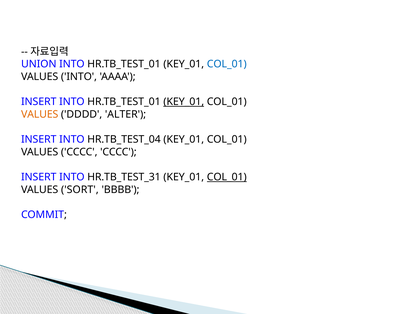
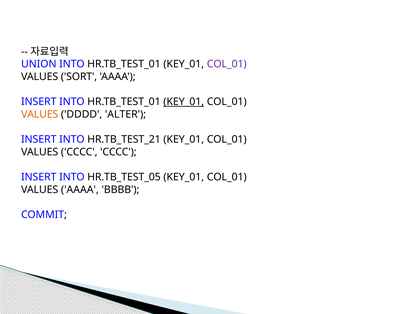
COL_01 at (227, 64) colour: blue -> purple
VALUES INTO: INTO -> SORT
HR.TB_TEST_04: HR.TB_TEST_04 -> HR.TB_TEST_21
HR.TB_TEST_31: HR.TB_TEST_31 -> HR.TB_TEST_05
COL_01 at (227, 177) underline: present -> none
VALUES SORT: SORT -> AAAA
